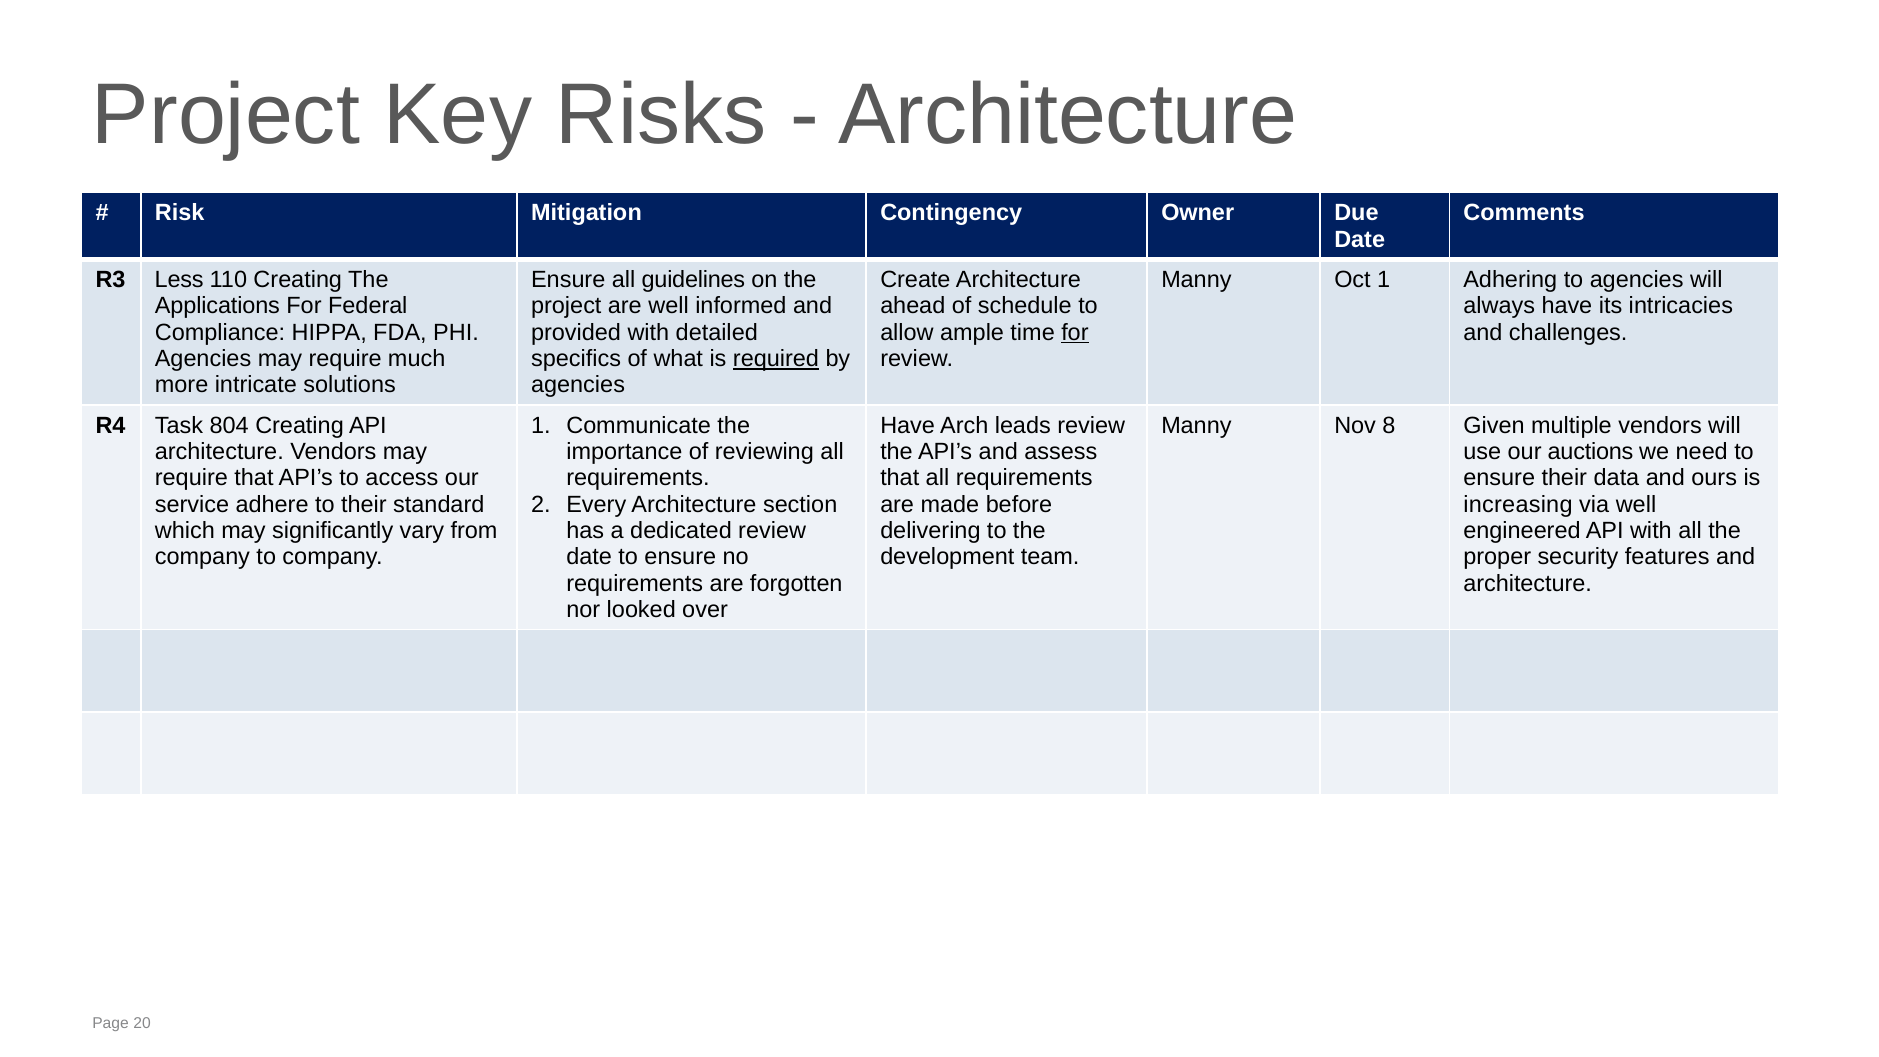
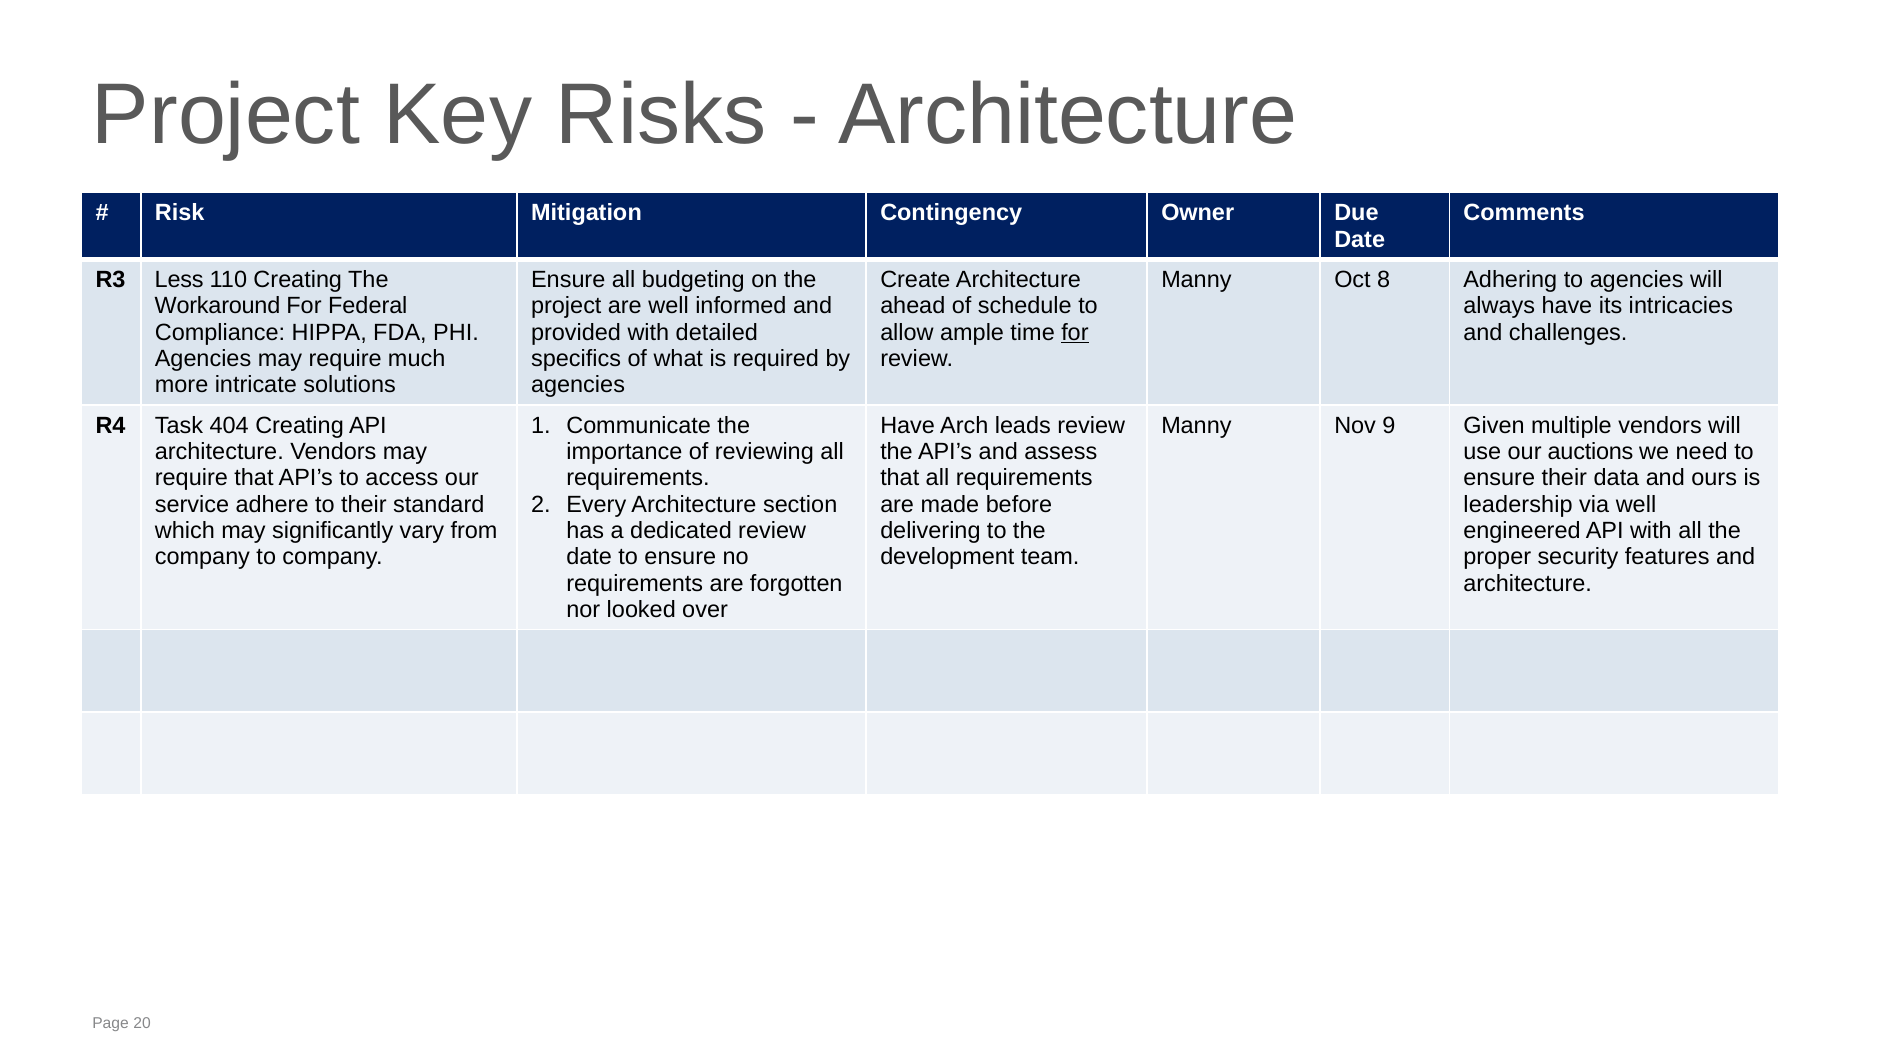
guidelines: guidelines -> budgeting
Oct 1: 1 -> 8
Applications: Applications -> Workaround
required underline: present -> none
804: 804 -> 404
8: 8 -> 9
increasing: increasing -> leadership
